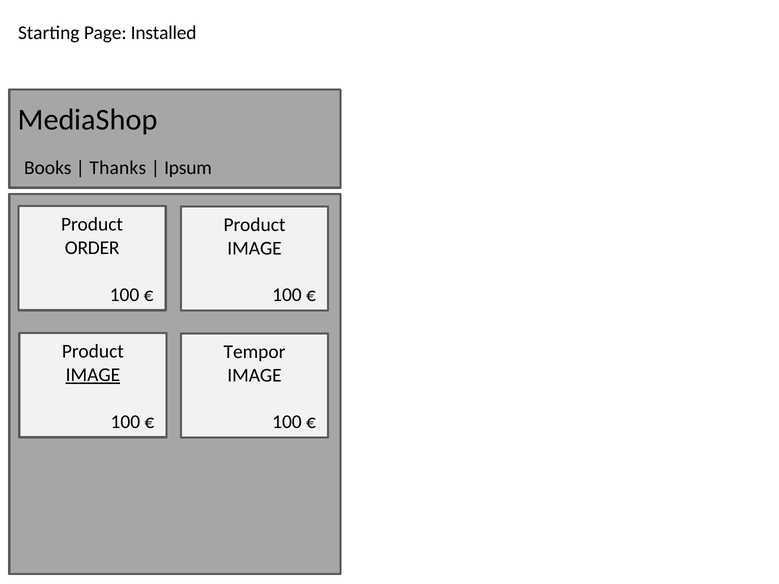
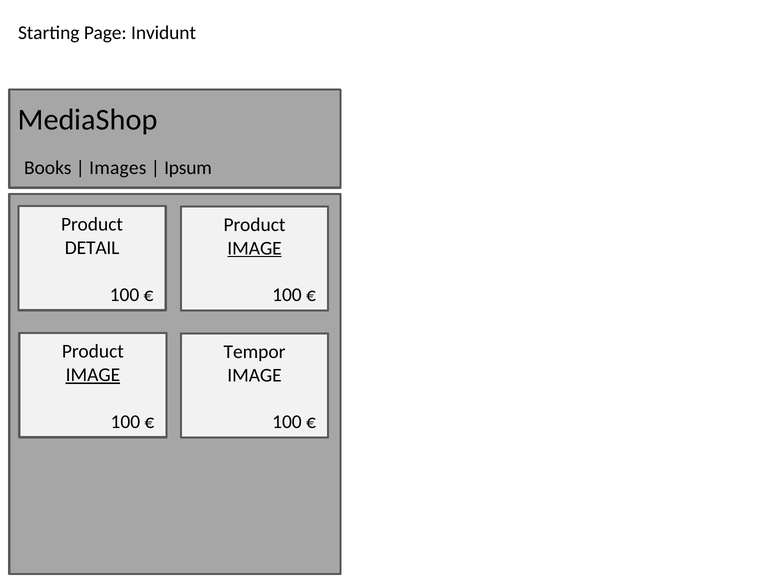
Installed: Installed -> Invidunt
Thanks: Thanks -> Images
ORDER: ORDER -> DETAIL
IMAGE at (255, 248) underline: none -> present
